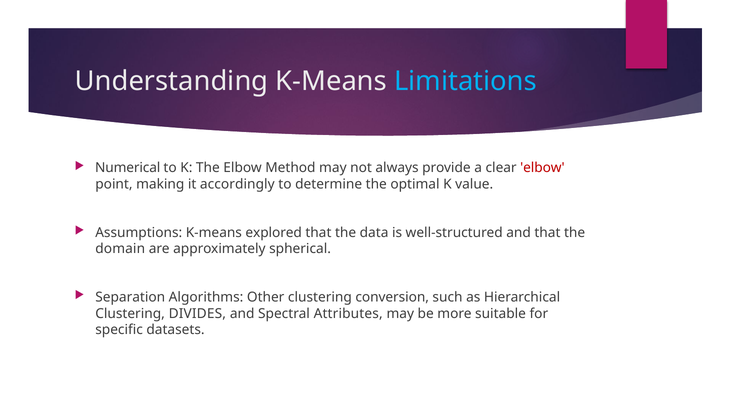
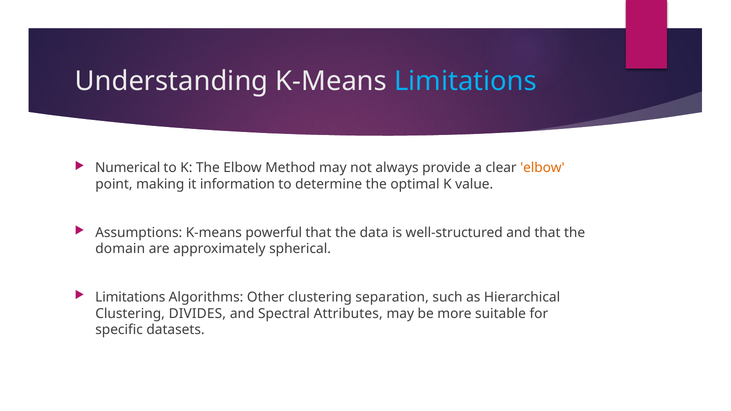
elbow at (542, 168) colour: red -> orange
accordingly: accordingly -> information
explored: explored -> powerful
Separation at (130, 297): Separation -> Limitations
conversion: conversion -> separation
